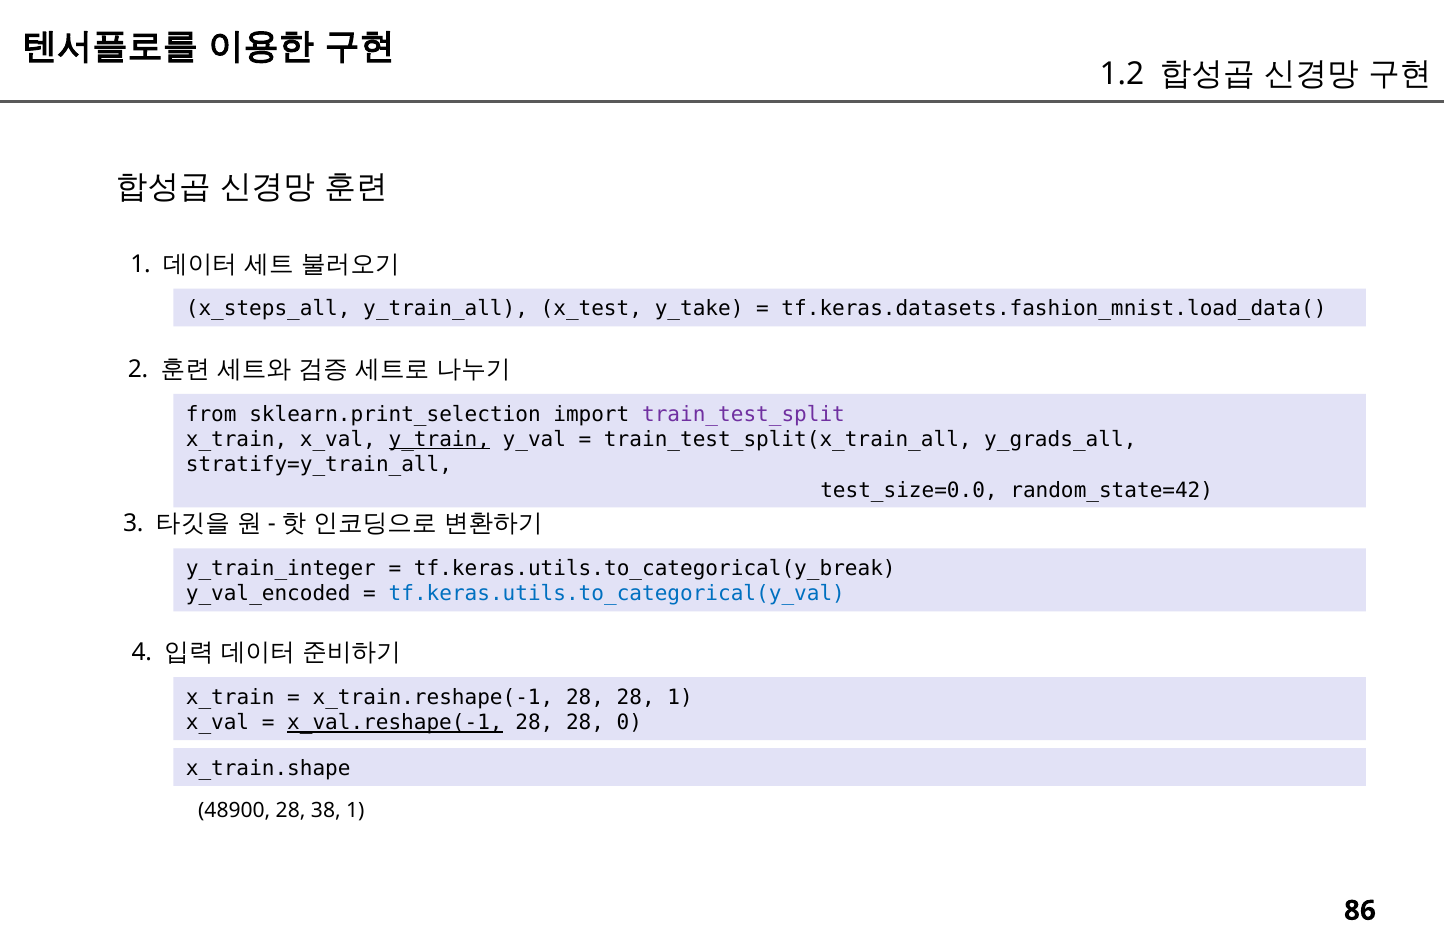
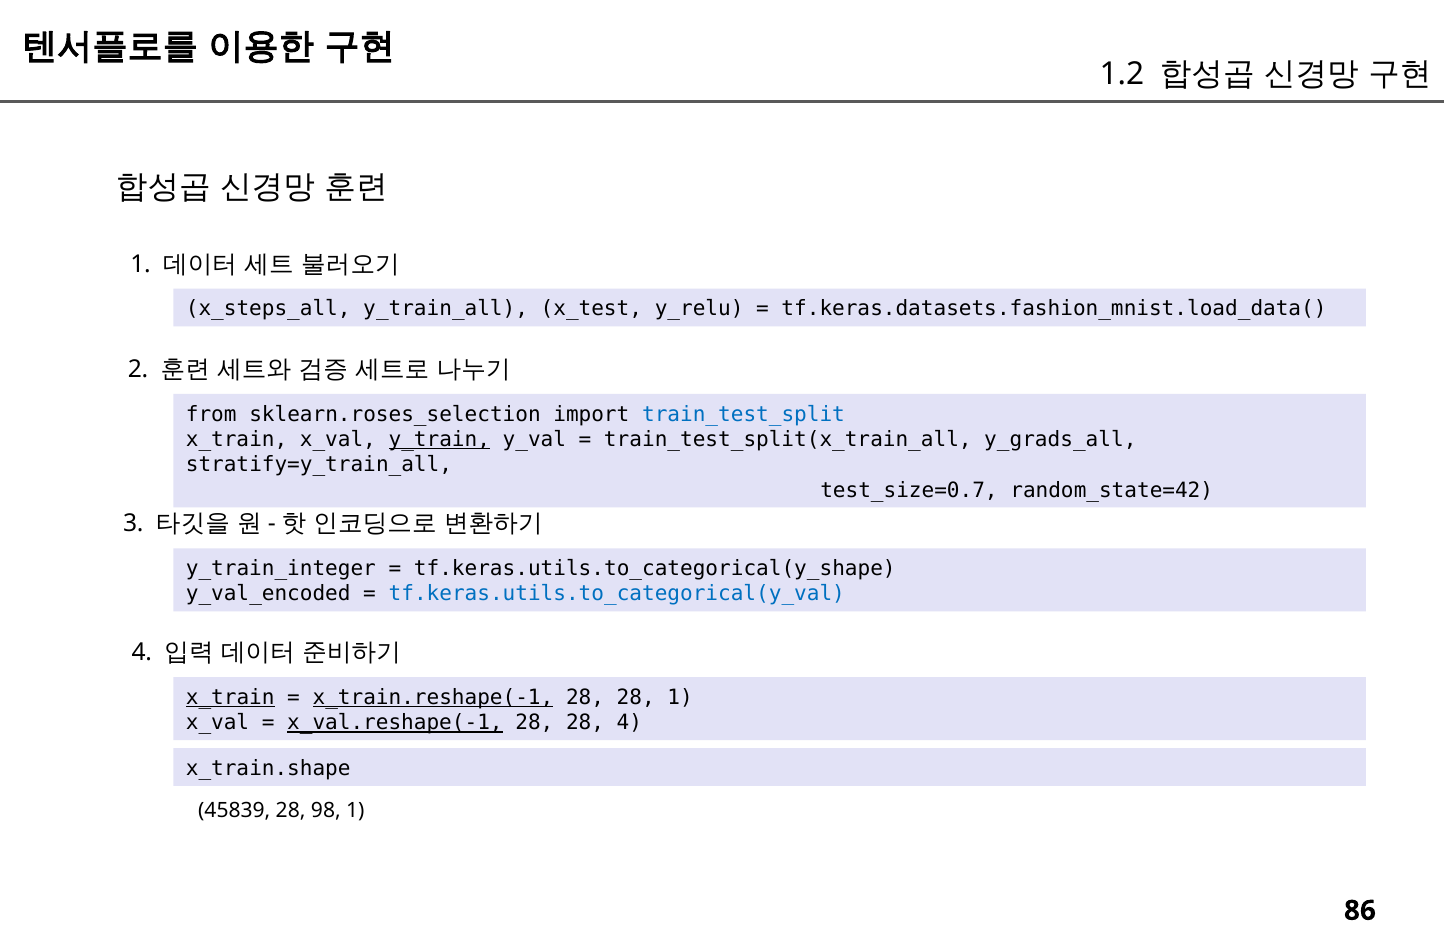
y_take: y_take -> y_relu
sklearn.print_selection: sklearn.print_selection -> sklearn.roses_selection
train_test_split colour: purple -> blue
test_size=0.0: test_size=0.0 -> test_size=0.7
tf.keras.utils.to_categorical(y_break: tf.keras.utils.to_categorical(y_break -> tf.keras.utils.to_categorical(y_shape
x_train at (230, 697) underline: none -> present
x_train.reshape(-1 underline: none -> present
28 0: 0 -> 4
48900: 48900 -> 45839
38: 38 -> 98
